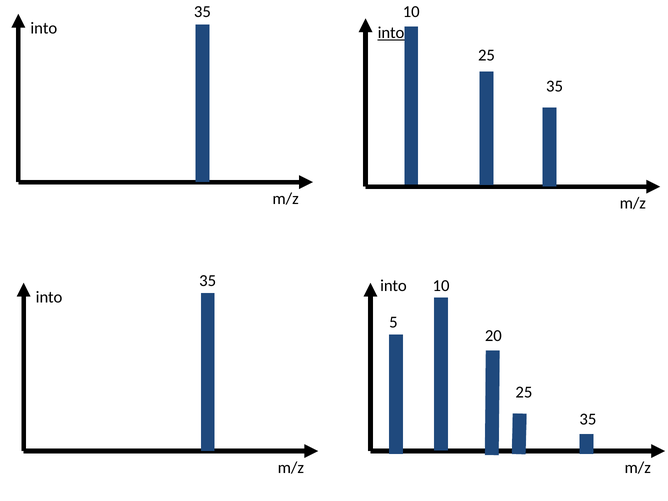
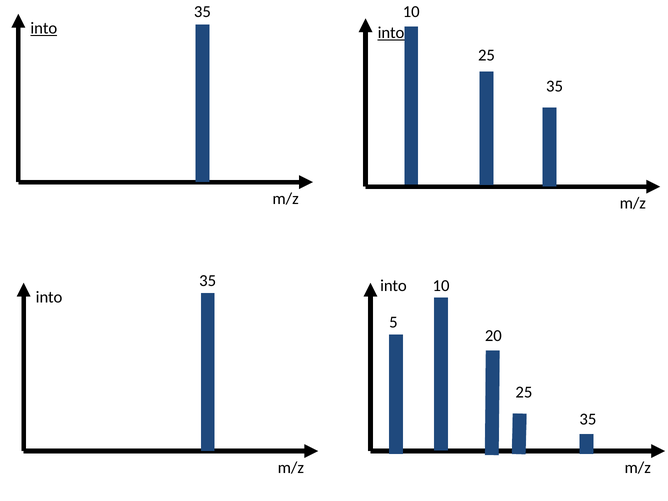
into at (44, 28) underline: none -> present
